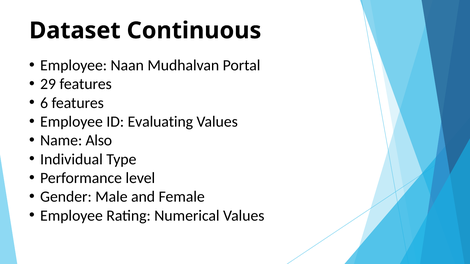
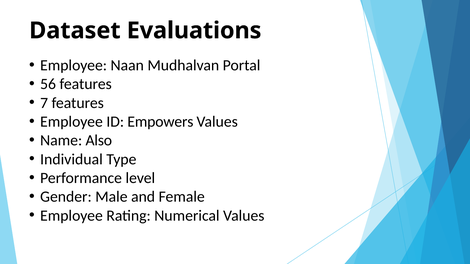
Continuous: Continuous -> Evaluations
29: 29 -> 56
6: 6 -> 7
Evaluating: Evaluating -> Empowers
